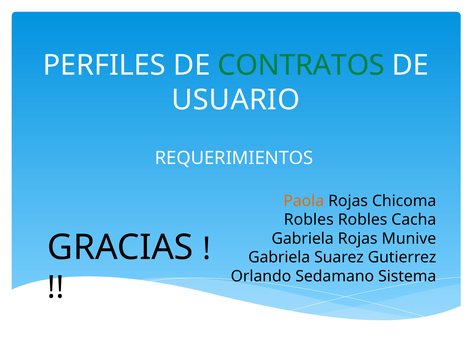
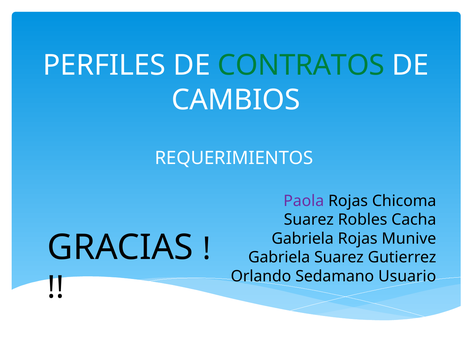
USUARIO: USUARIO -> CAMBIOS
Paola colour: orange -> purple
Robles at (309, 220): Robles -> Suarez
Sistema: Sistema -> Usuario
